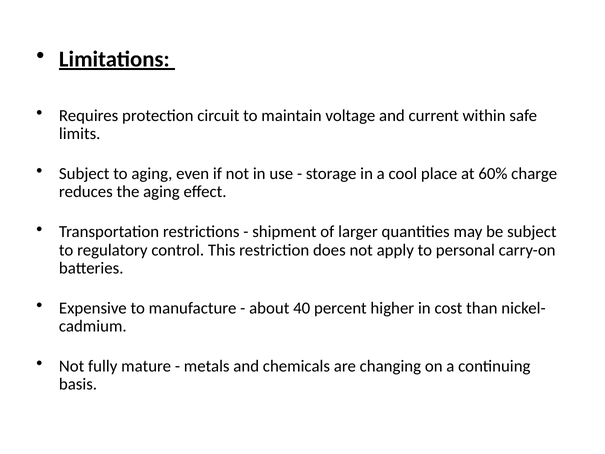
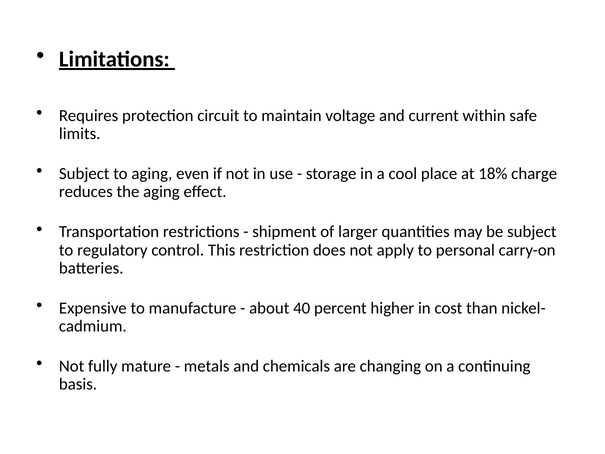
60%: 60% -> 18%
